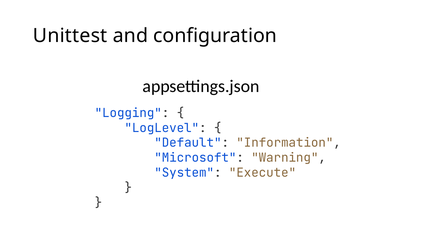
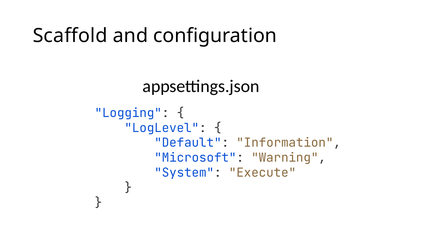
Unittest: Unittest -> Scaffold
